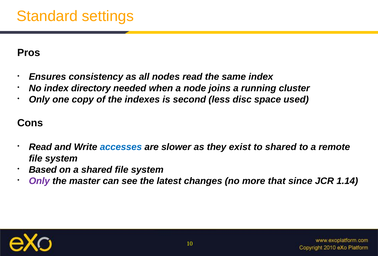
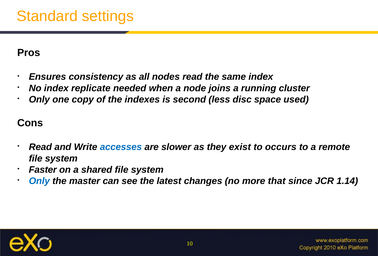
directory: directory -> replicate
to shared: shared -> occurs
Based: Based -> Faster
Only at (39, 181) colour: purple -> blue
